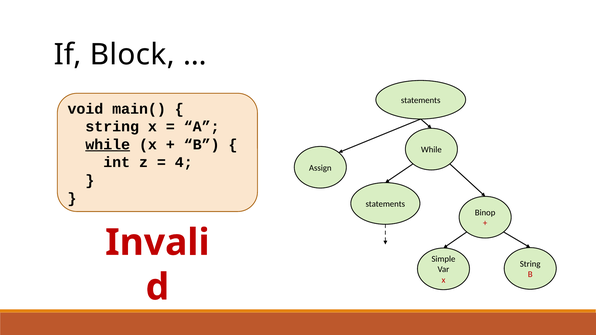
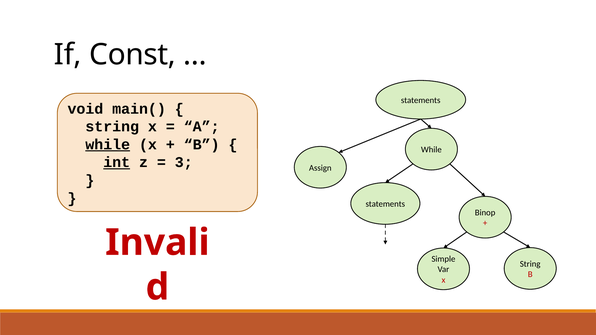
Block: Block -> Const
int underline: none -> present
4: 4 -> 3
